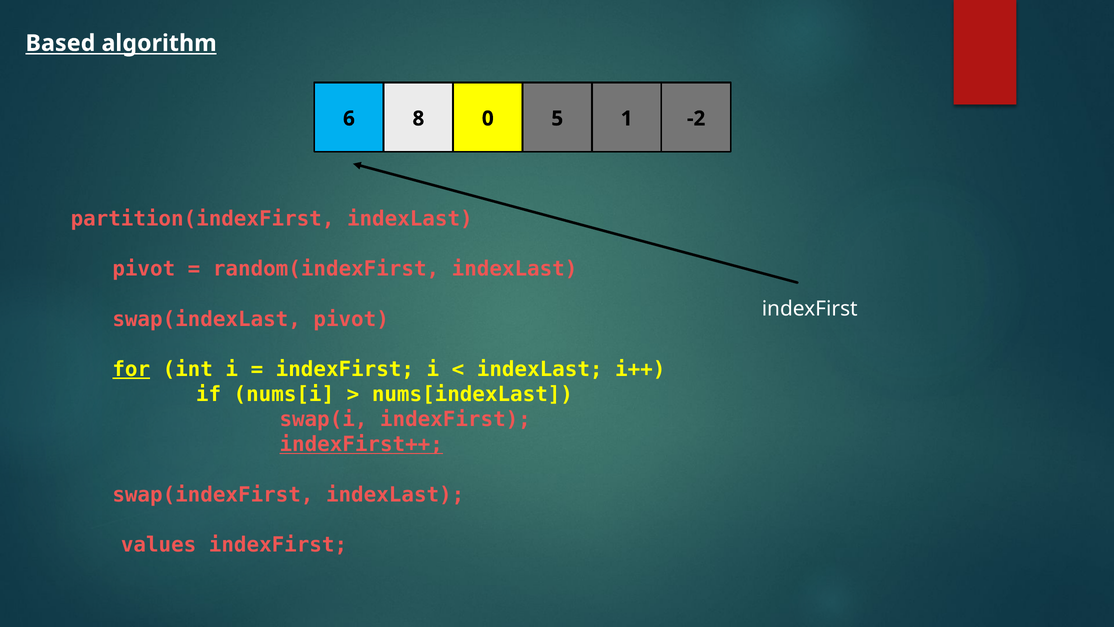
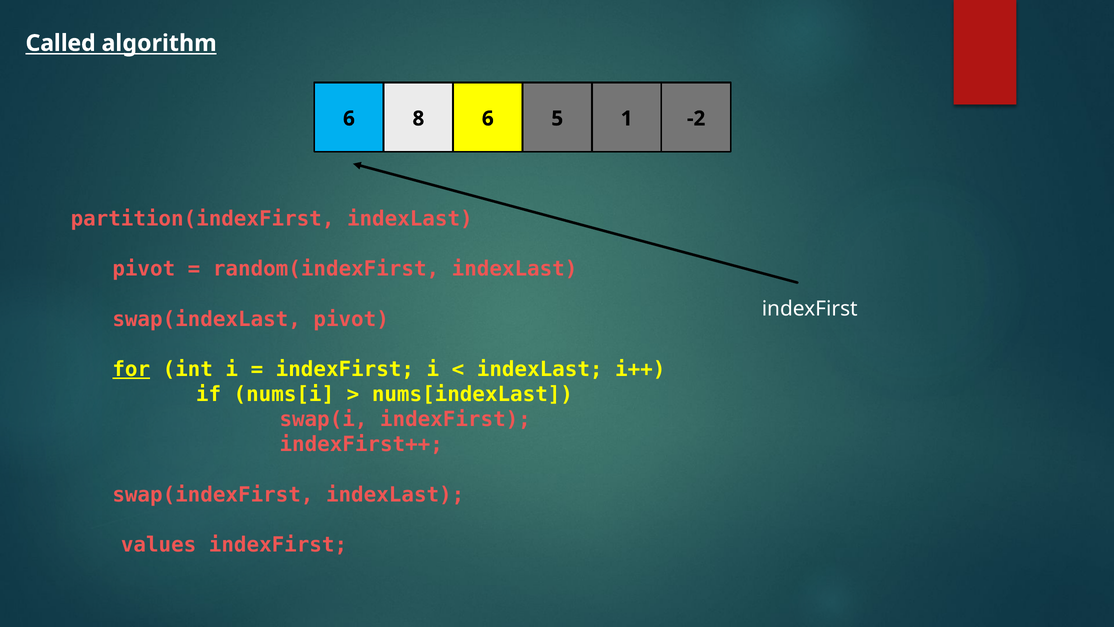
Based: Based -> Called
8 0: 0 -> 6
indexFirst++ underline: present -> none
